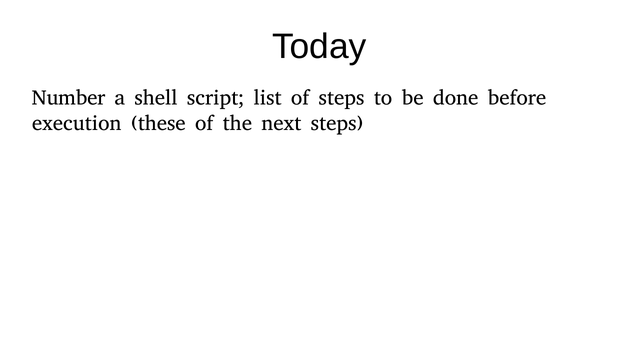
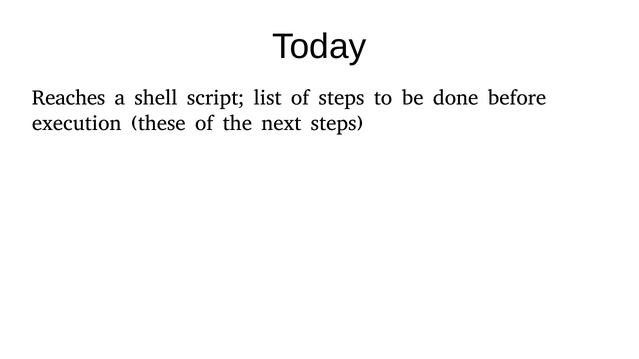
Number: Number -> Reaches
